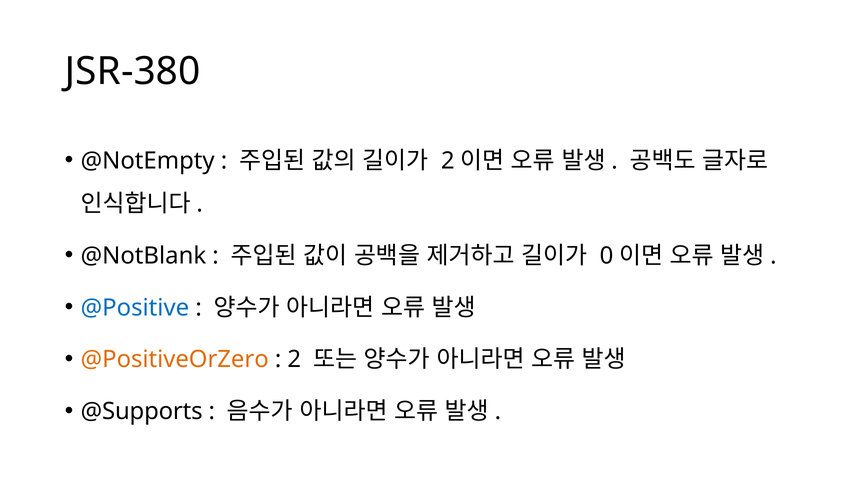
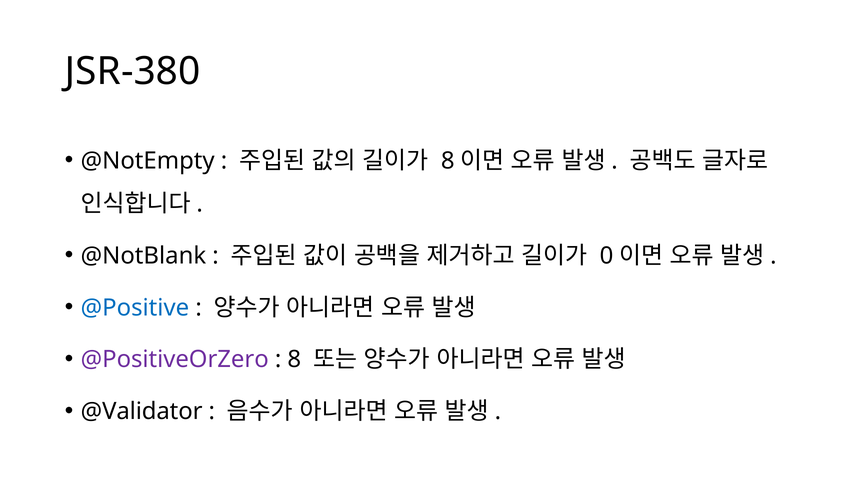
2 at (448, 161): 2 -> 8
@PositiveOrZero colour: orange -> purple
2 at (294, 360): 2 -> 8
@Supports: @Supports -> @Validator
